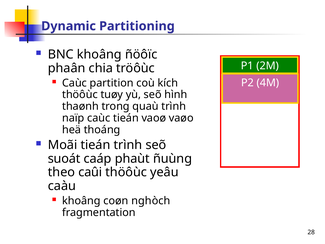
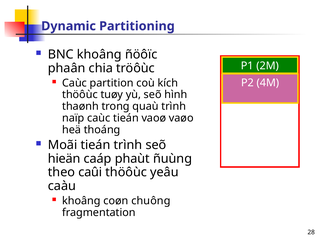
suoát: suoát -> hieän
nghòch: nghòch -> chuông
